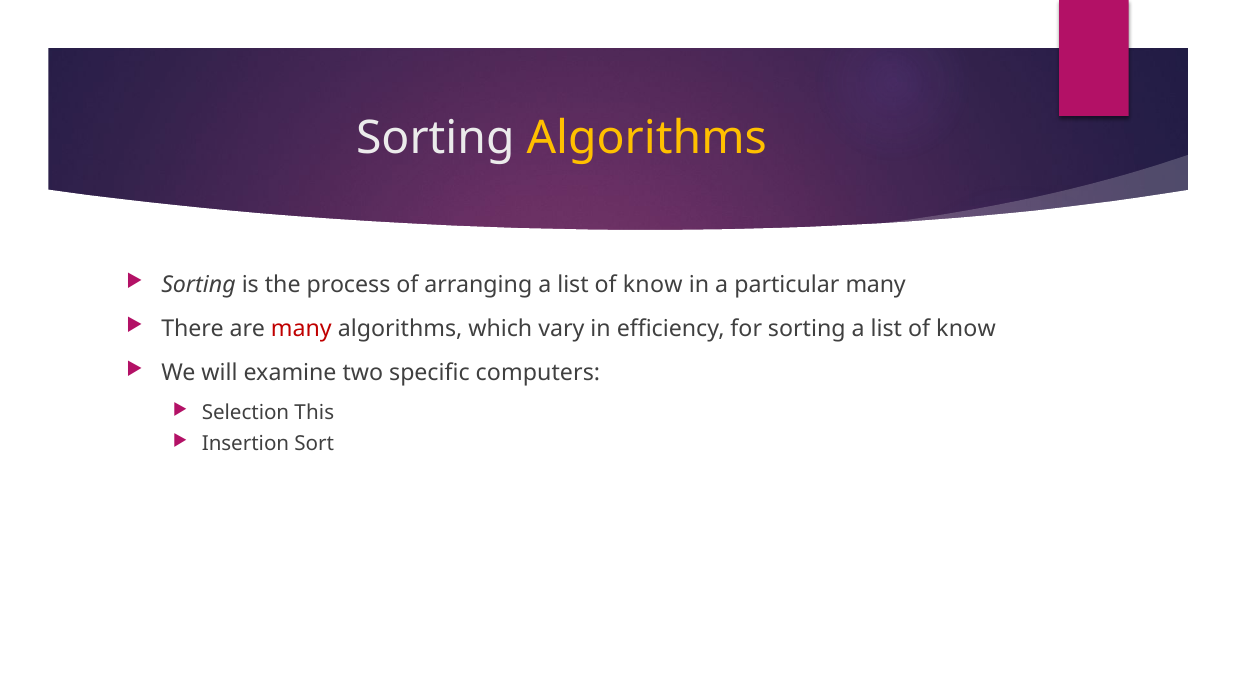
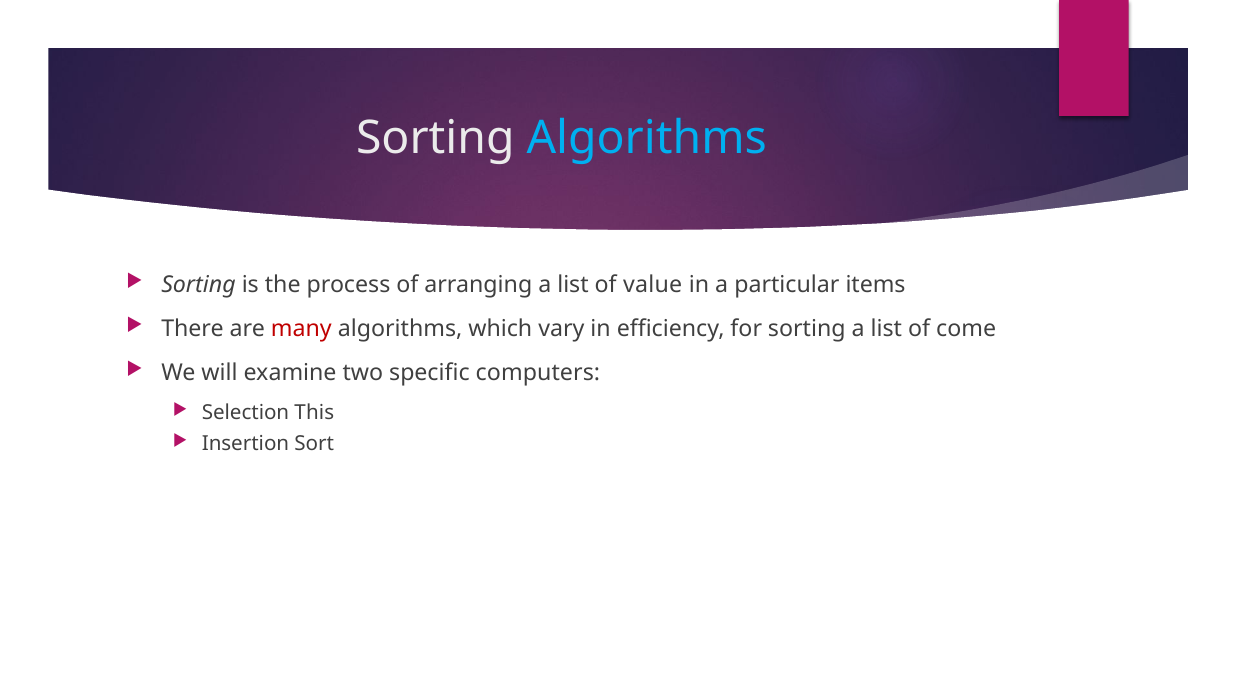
Algorithms at (647, 138) colour: yellow -> light blue
know at (653, 284): know -> value
particular many: many -> items
know at (966, 328): know -> come
